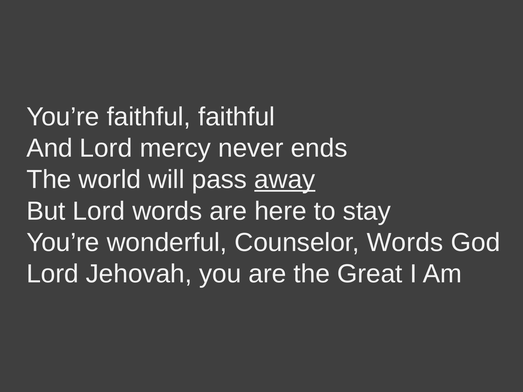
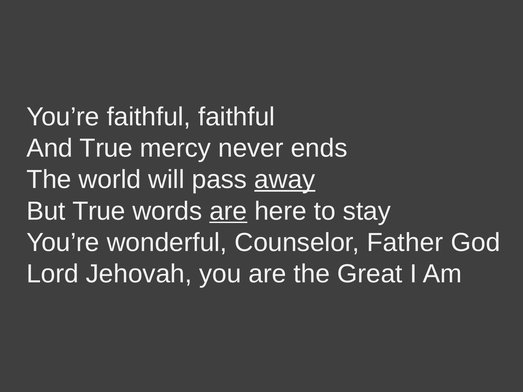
And Lord: Lord -> True
But Lord: Lord -> True
are at (228, 211) underline: none -> present
Counselor Words: Words -> Father
